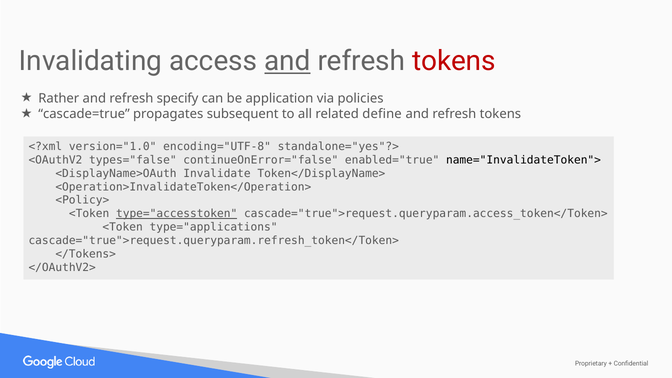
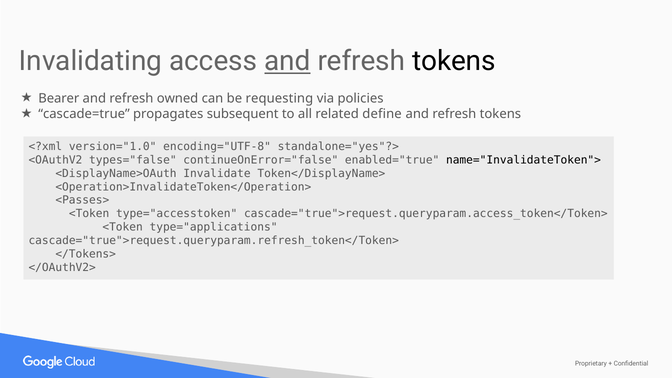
tokens at (454, 61) colour: red -> black
Rather: Rather -> Bearer
specify: specify -> owned
application: application -> requesting
<Policy>: <Policy> -> <Passes>
type="accesstoken underline: present -> none
